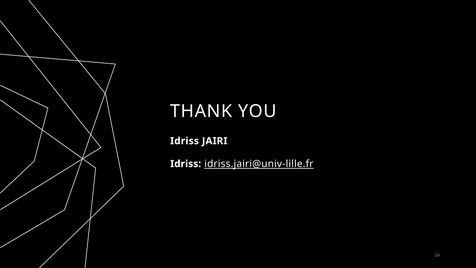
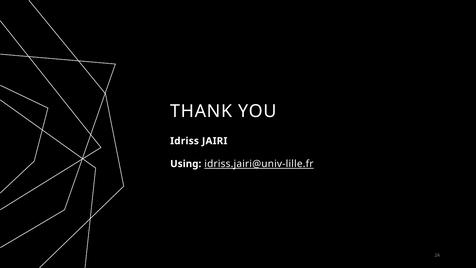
Idriss at (186, 164): Idriss -> Using
